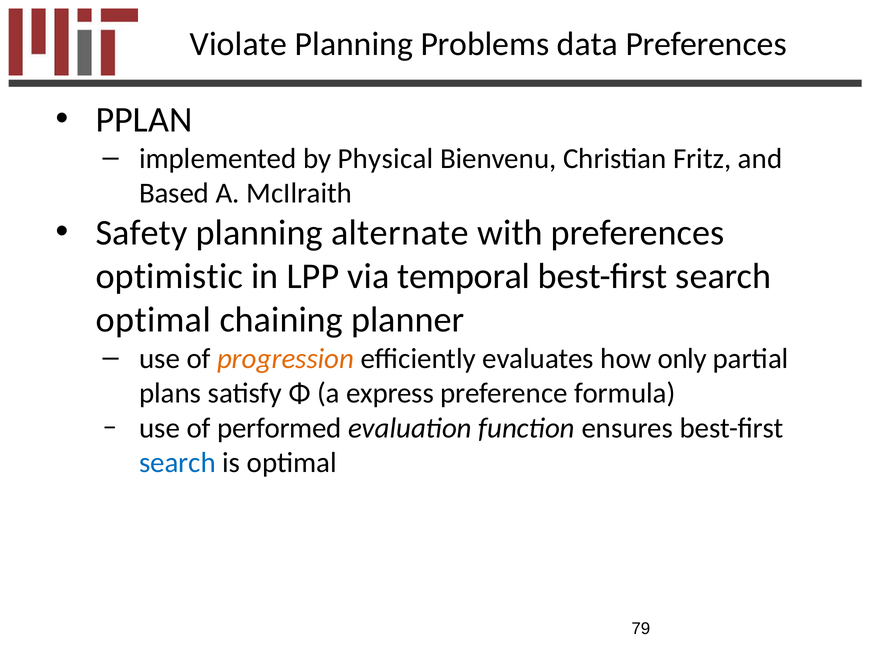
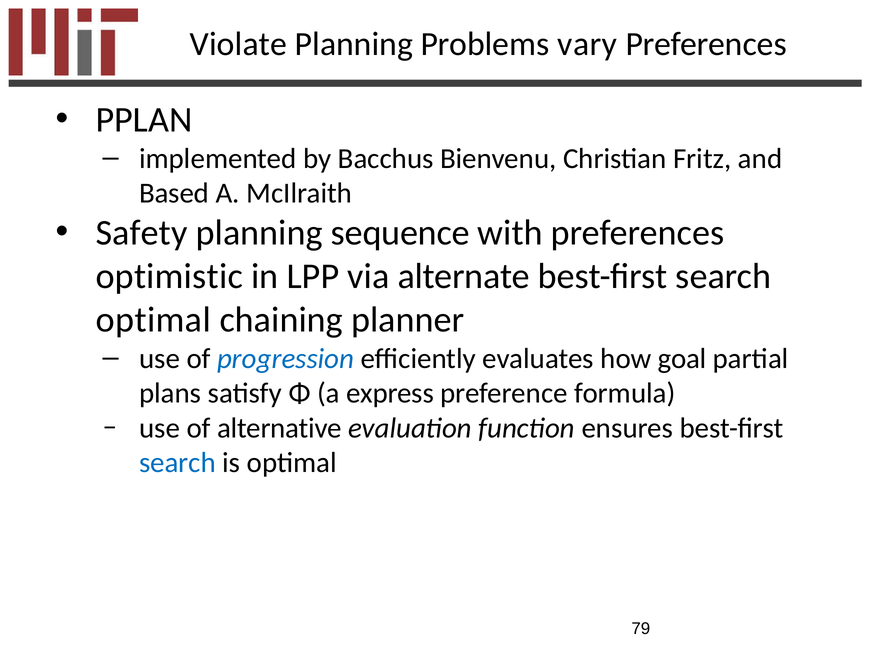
data: data -> vary
Physical: Physical -> Bacchus
alternate: alternate -> sequence
temporal: temporal -> alternate
progression colour: orange -> blue
only: only -> goal
performed: performed -> alternative
